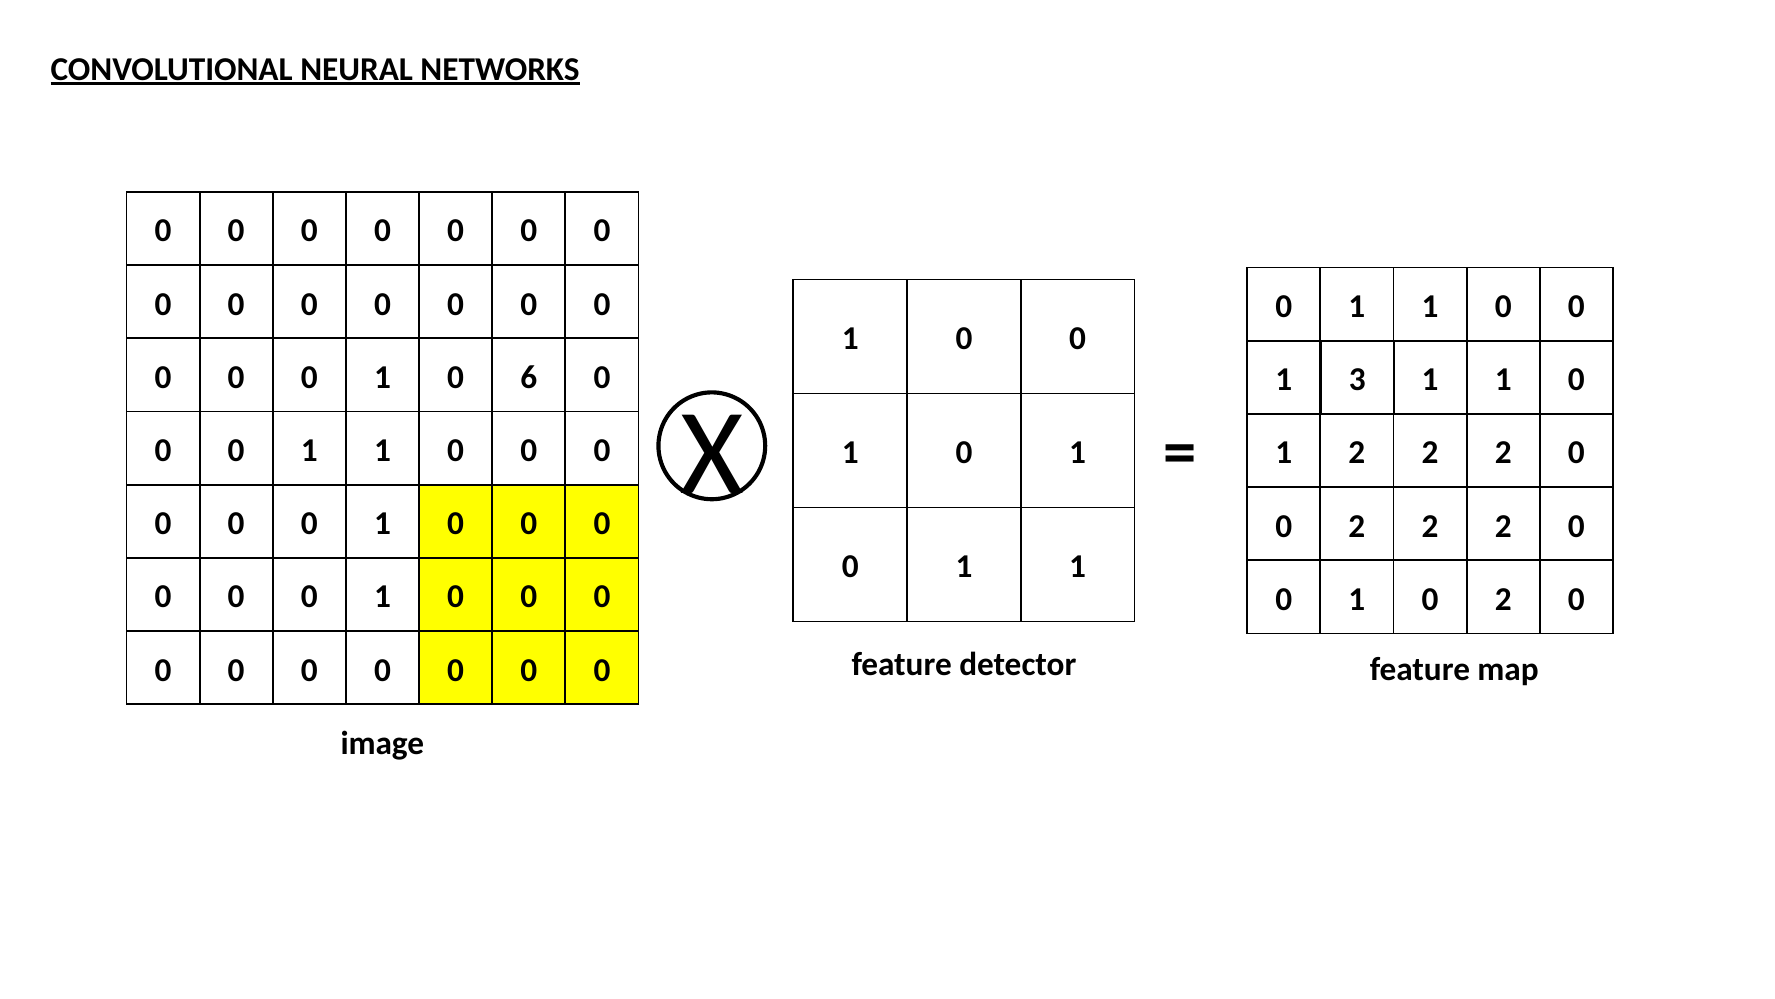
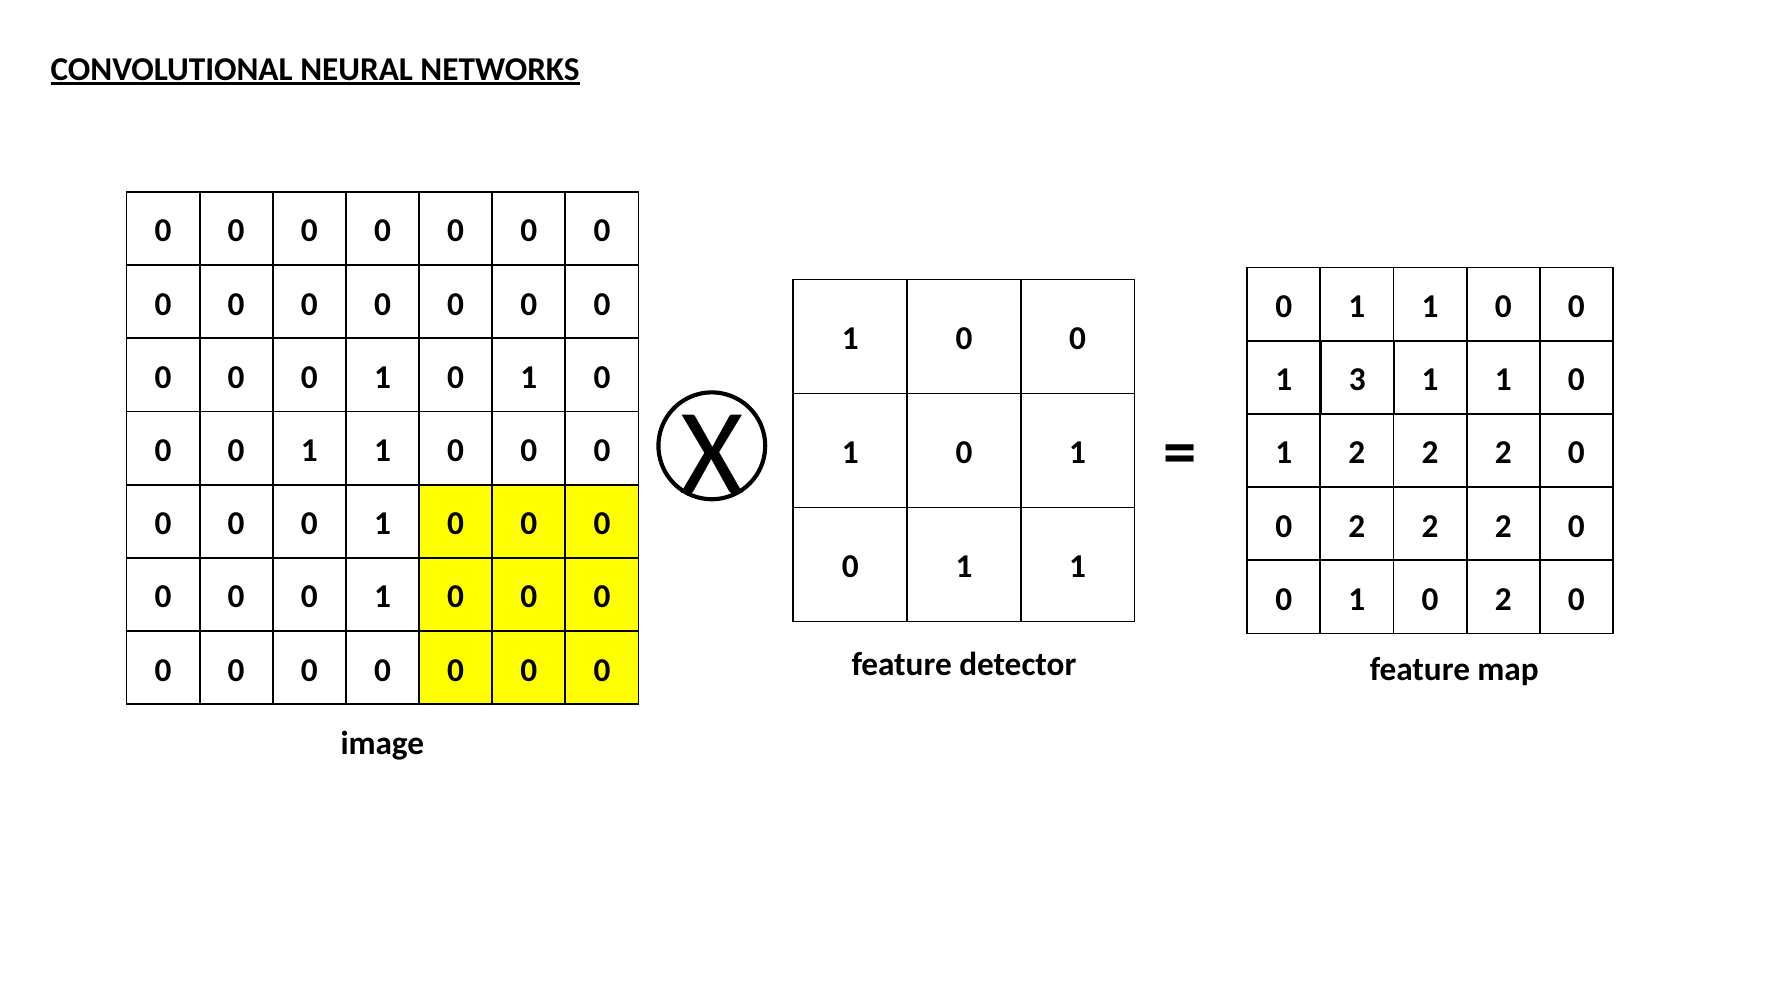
6 at (529, 377): 6 -> 1
